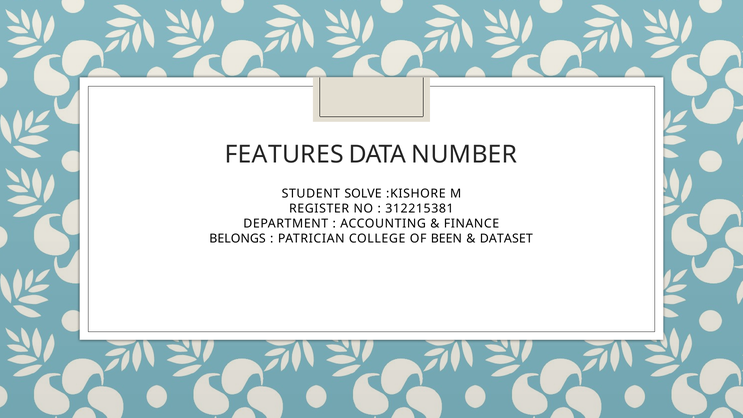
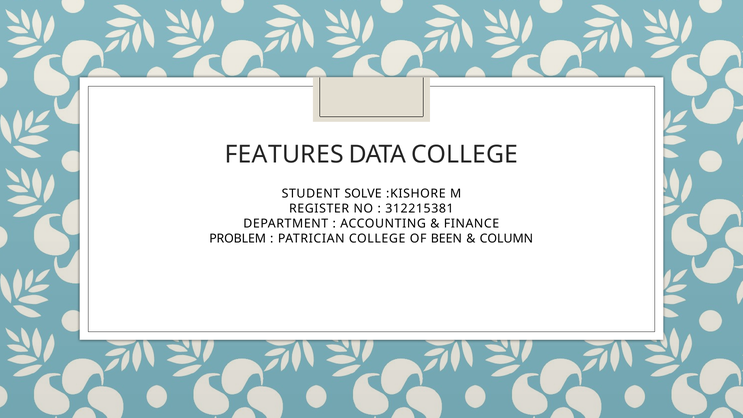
DATA NUMBER: NUMBER -> COLLEGE
BELONGS: BELONGS -> PROBLEM
DATASET: DATASET -> COLUMN
